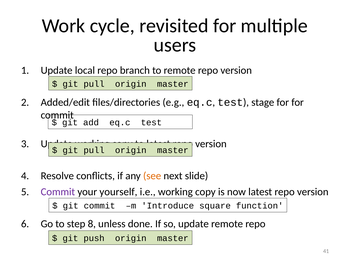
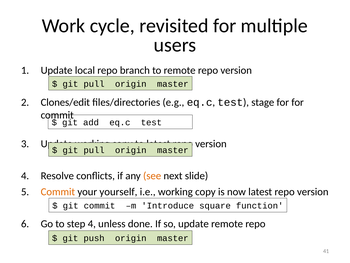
Added/edit: Added/edit -> Clones/edit
Commit at (58, 191) colour: purple -> orange
step 8: 8 -> 4
